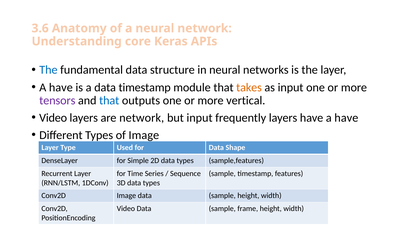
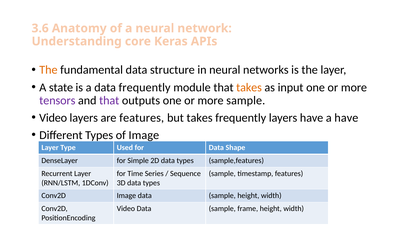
The at (48, 70) colour: blue -> orange
have at (61, 87): have -> state
data timestamp: timestamp -> frequently
that at (109, 100) colour: blue -> purple
more vertical: vertical -> sample
are network: network -> features
but input: input -> takes
